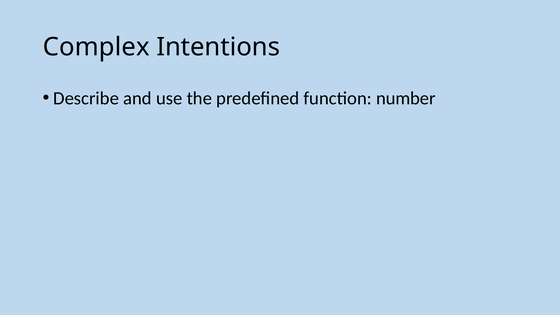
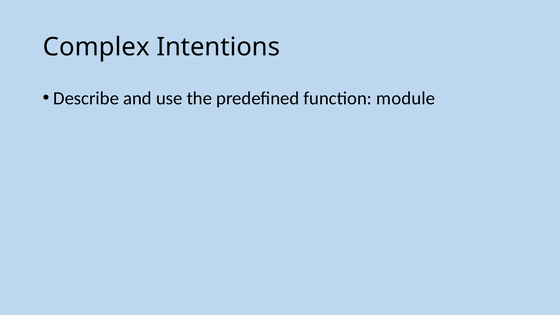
number: number -> module
